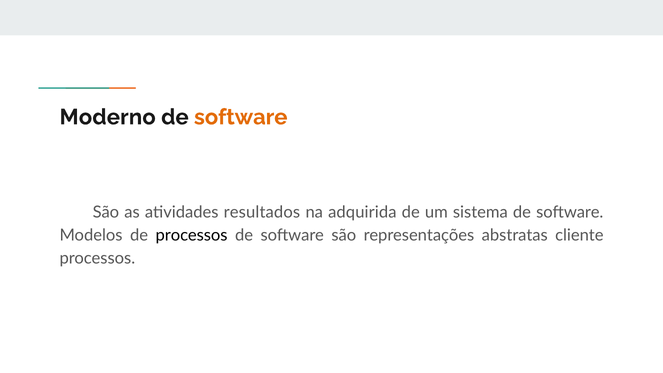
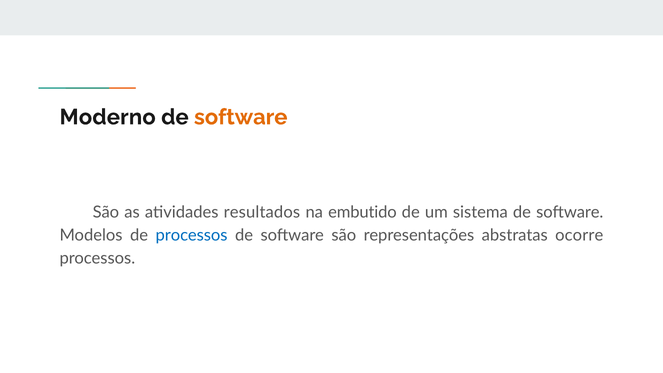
adquirida: adquirida -> embutido
processos at (192, 235) colour: black -> blue
cliente: cliente -> ocorre
